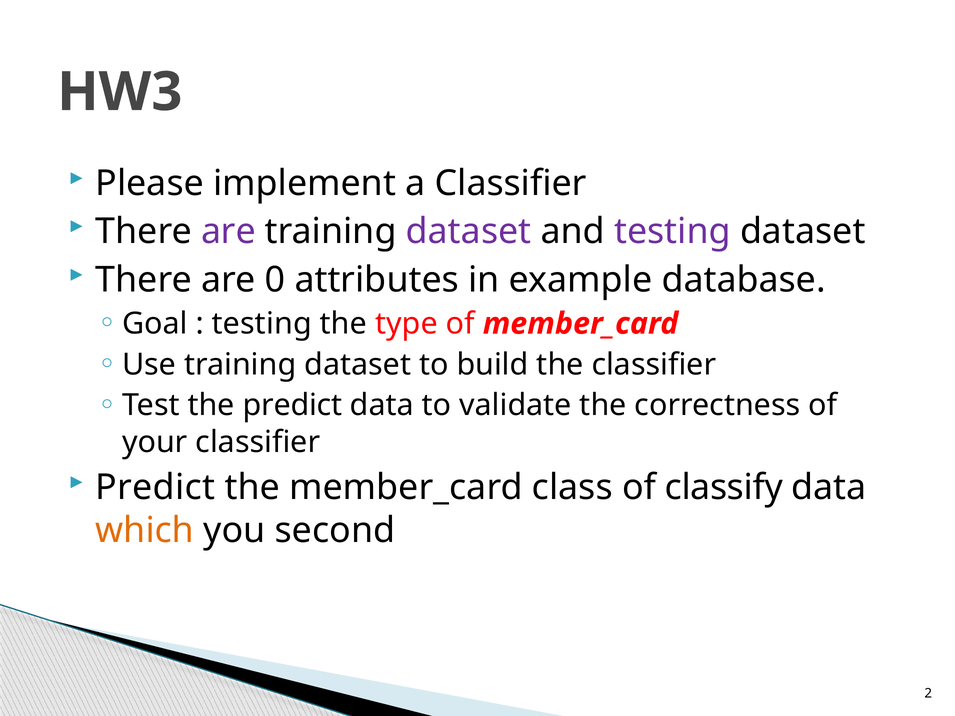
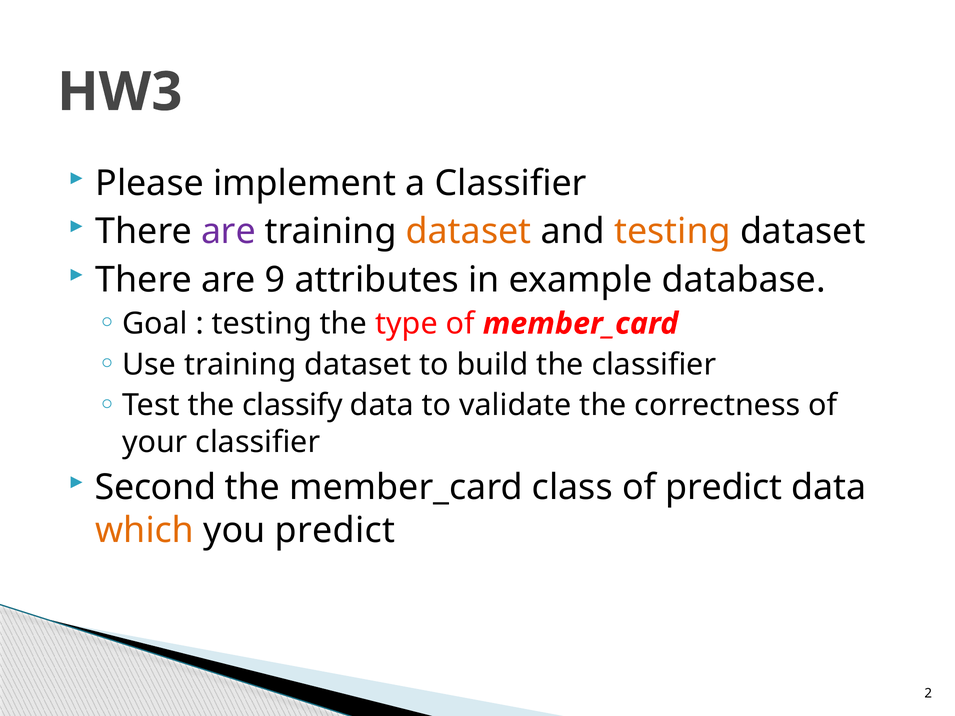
dataset at (469, 232) colour: purple -> orange
testing at (672, 232) colour: purple -> orange
0: 0 -> 9
the predict: predict -> classify
Predict at (155, 488): Predict -> Second
of classify: classify -> predict
you second: second -> predict
